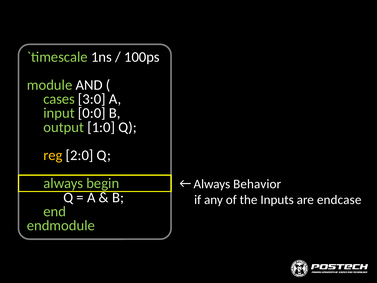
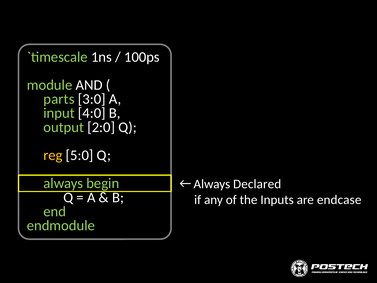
cases: cases -> parts
0:0: 0:0 -> 4:0
1:0: 1:0 -> 2:0
2:0: 2:0 -> 5:0
Behavior: Behavior -> Declared
